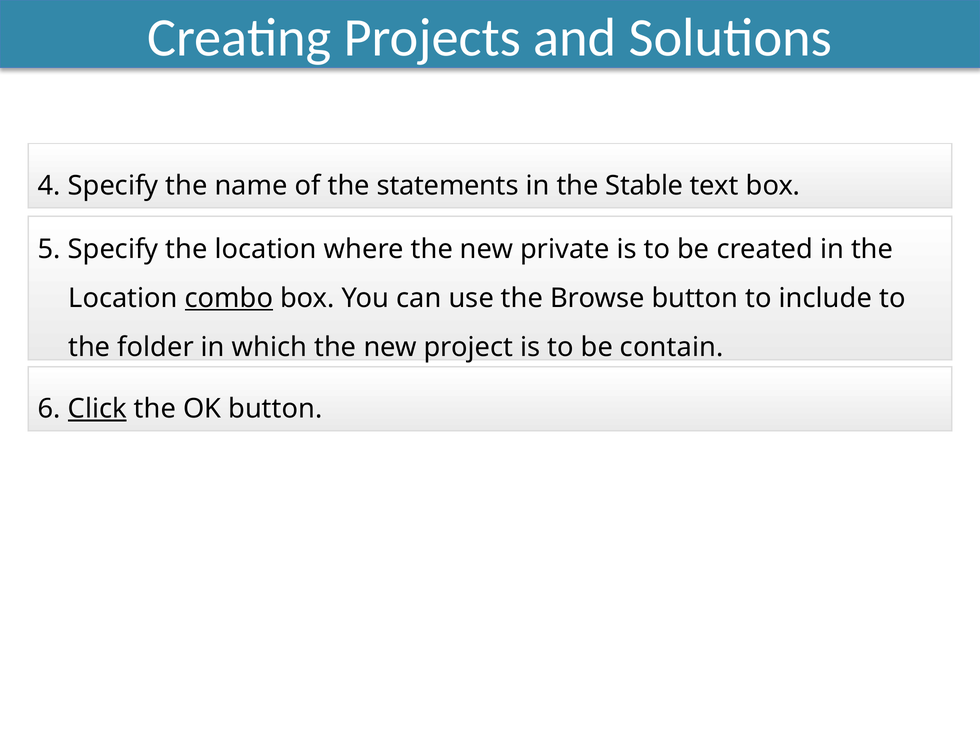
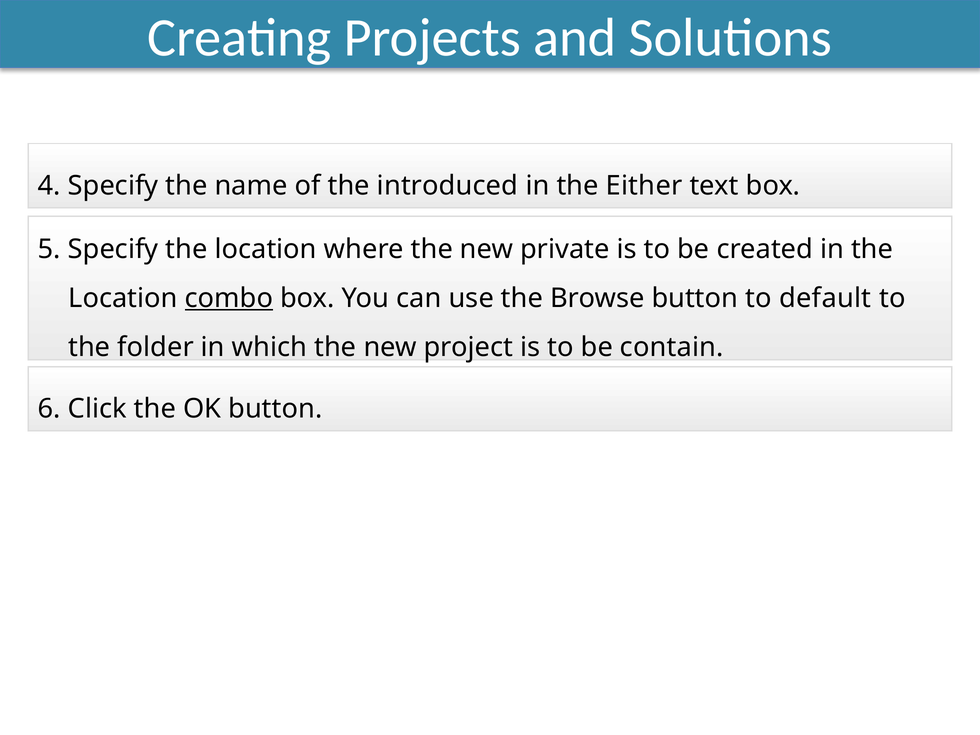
statements: statements -> introduced
Stable: Stable -> Either
include: include -> default
Click underline: present -> none
